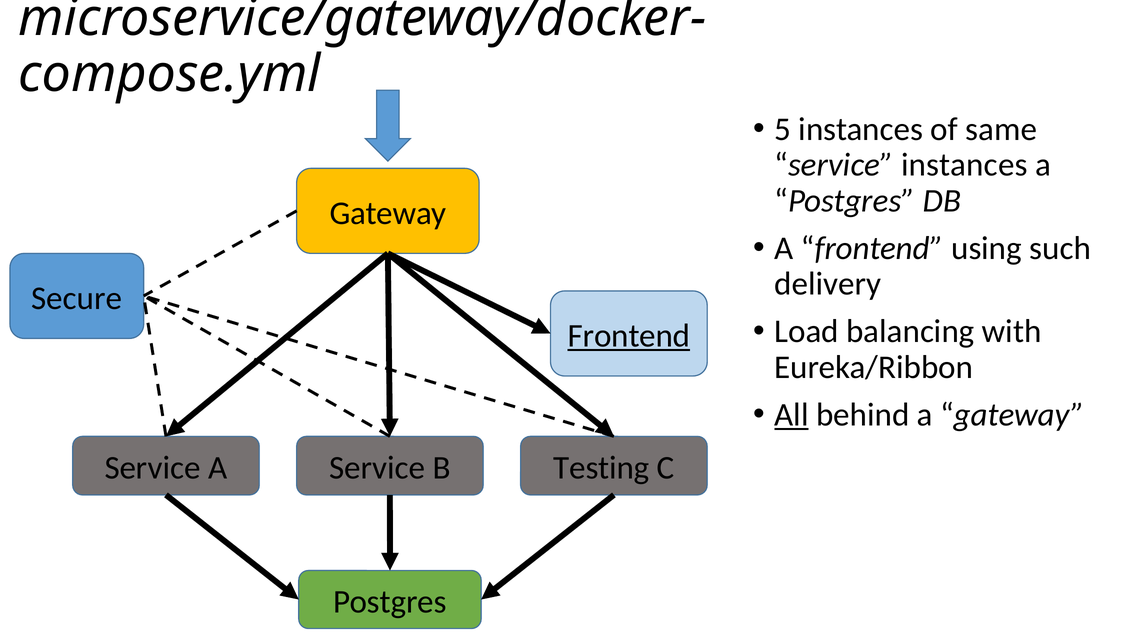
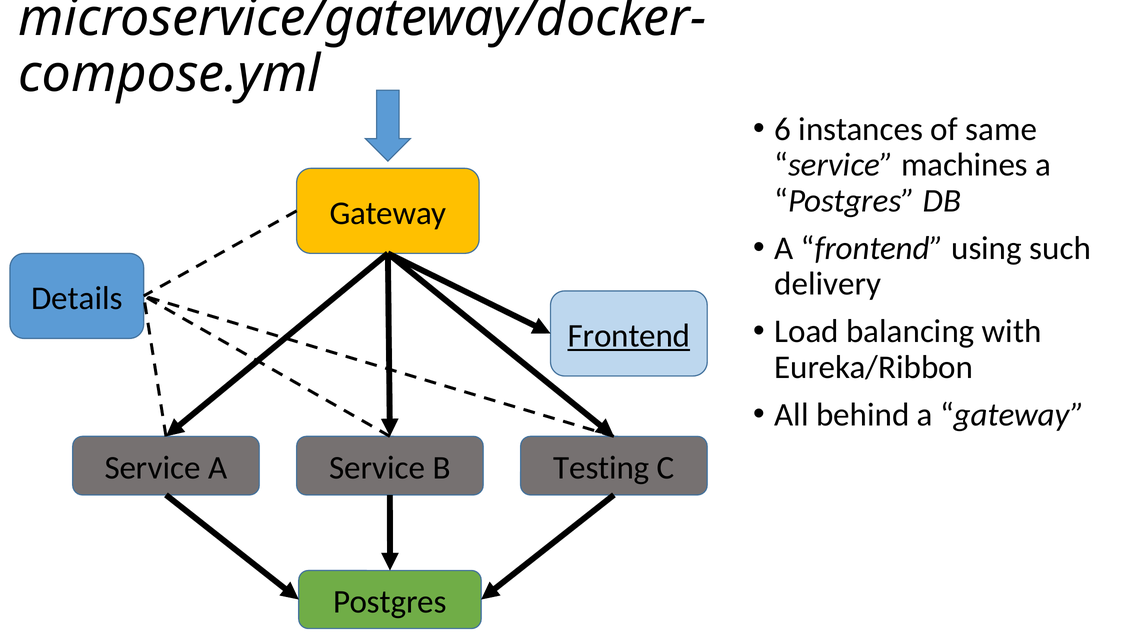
5: 5 -> 6
service instances: instances -> machines
Secure: Secure -> Details
All underline: present -> none
